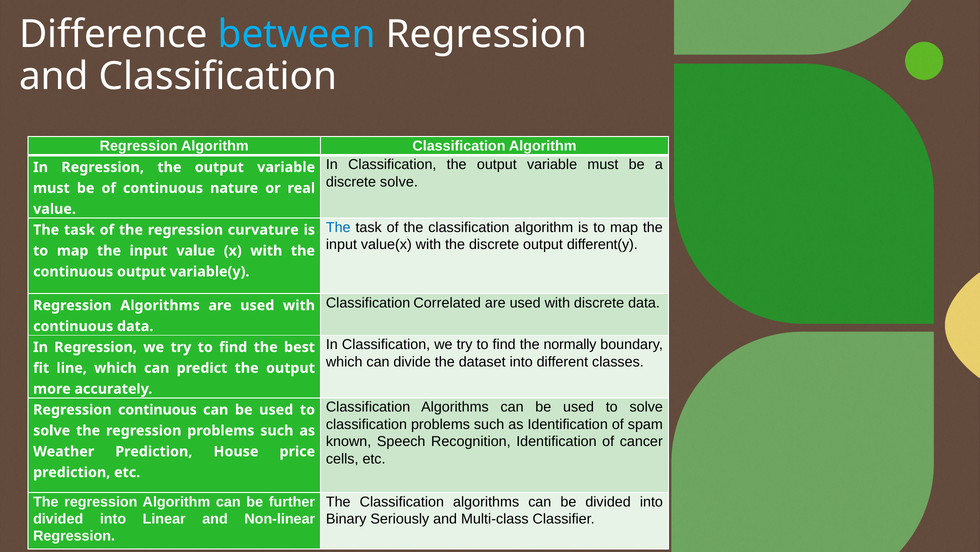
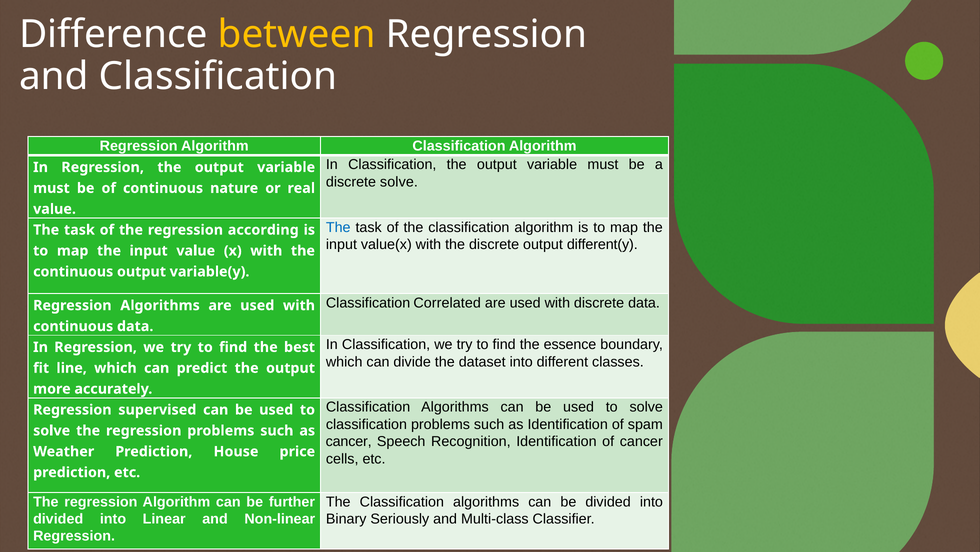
between colour: light blue -> yellow
curvature: curvature -> according
normally: normally -> essence
Regression continuous: continuous -> supervised
known at (349, 441): known -> cancer
